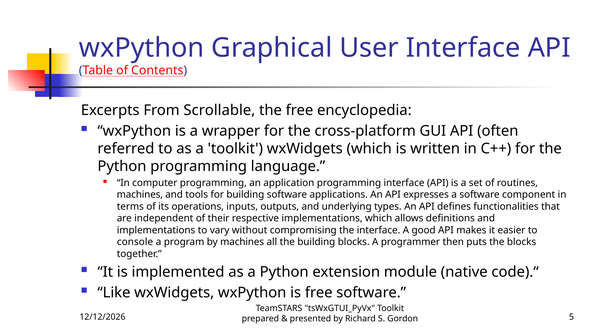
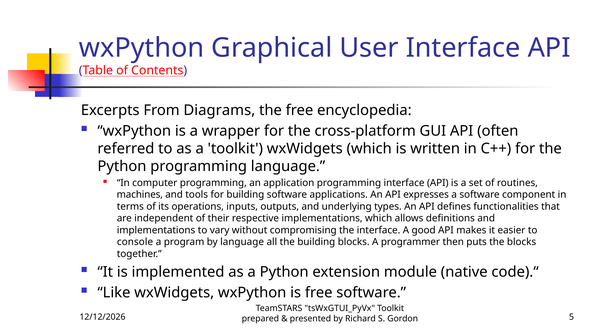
Scrollable: Scrollable -> Diagrams
by machines: machines -> language
